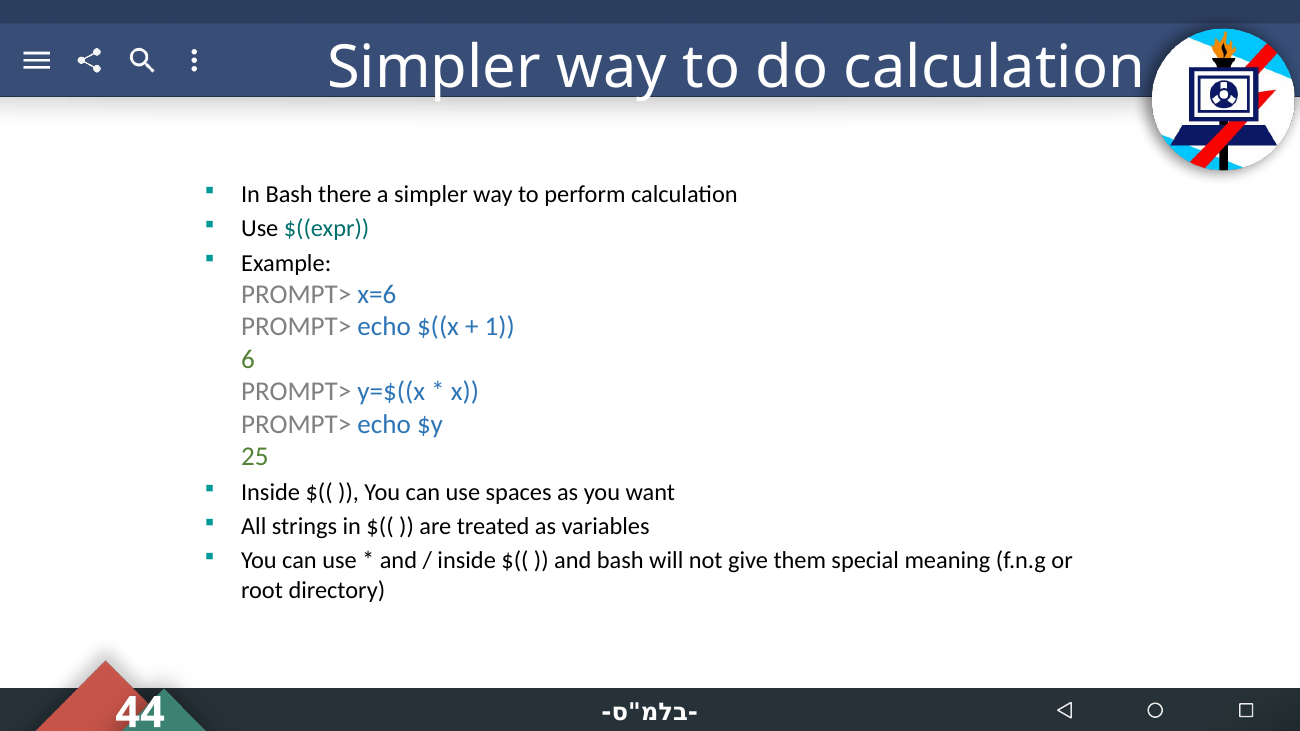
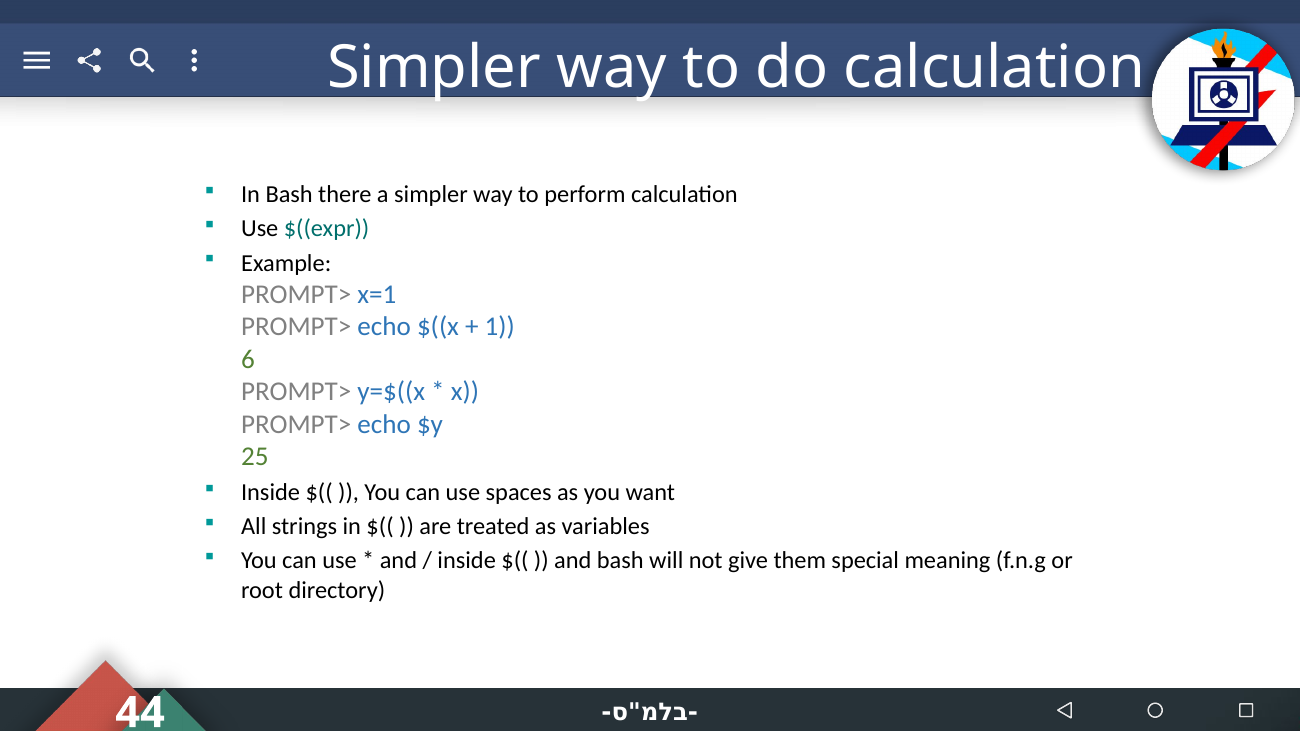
x=6: x=6 -> x=1
